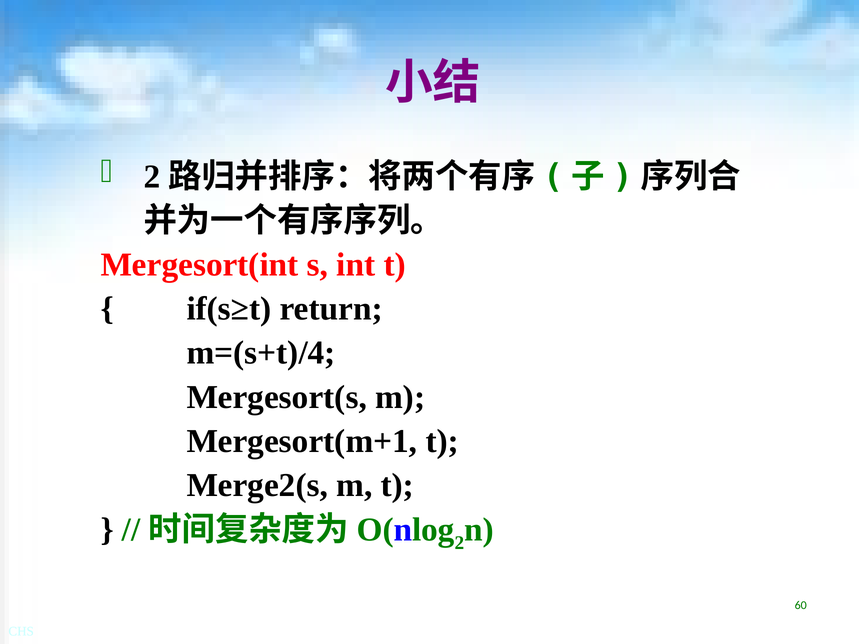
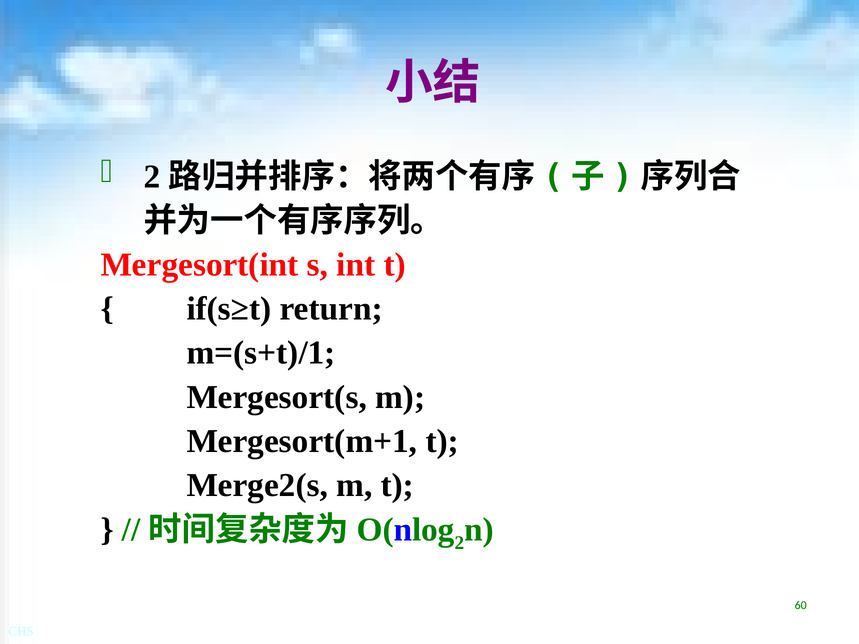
m=(s+t)/4: m=(s+t)/4 -> m=(s+t)/1
